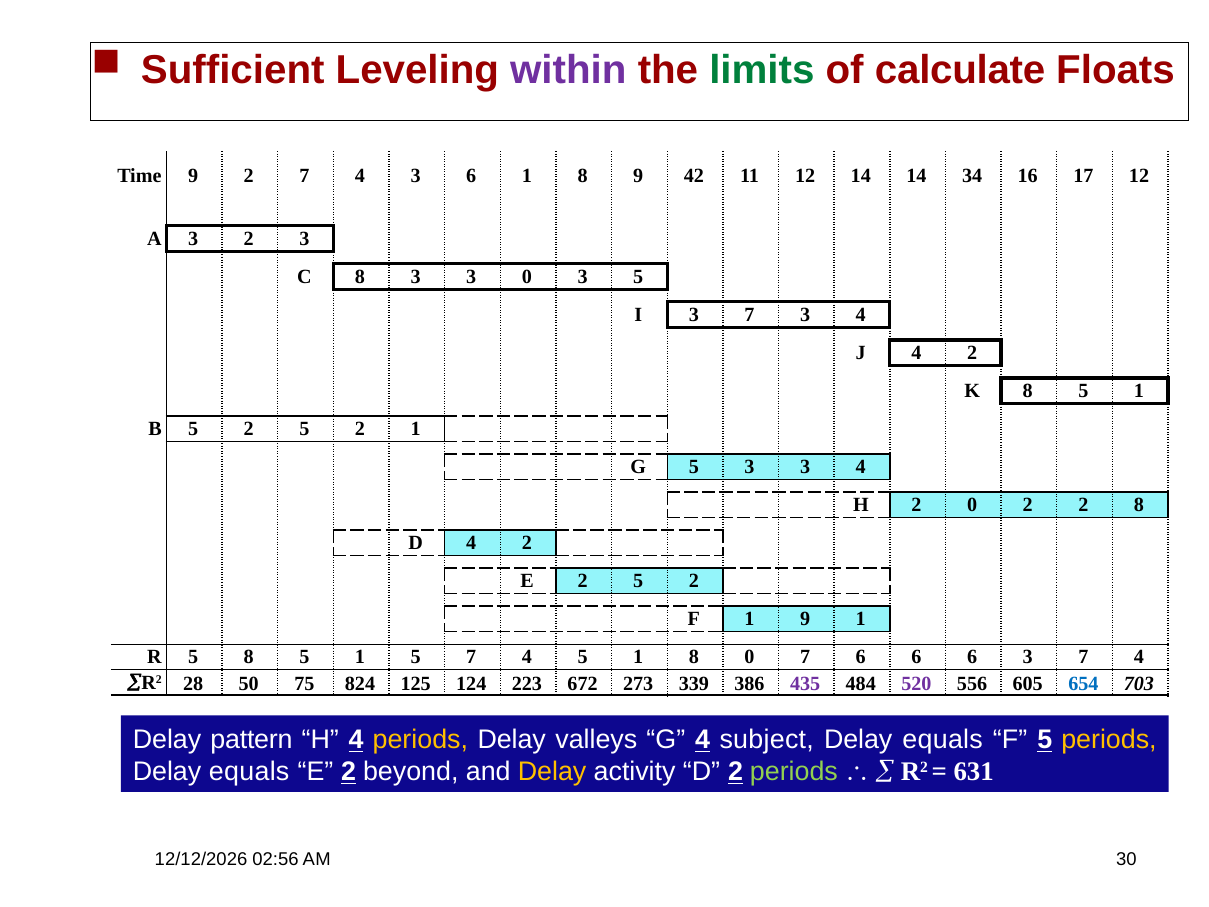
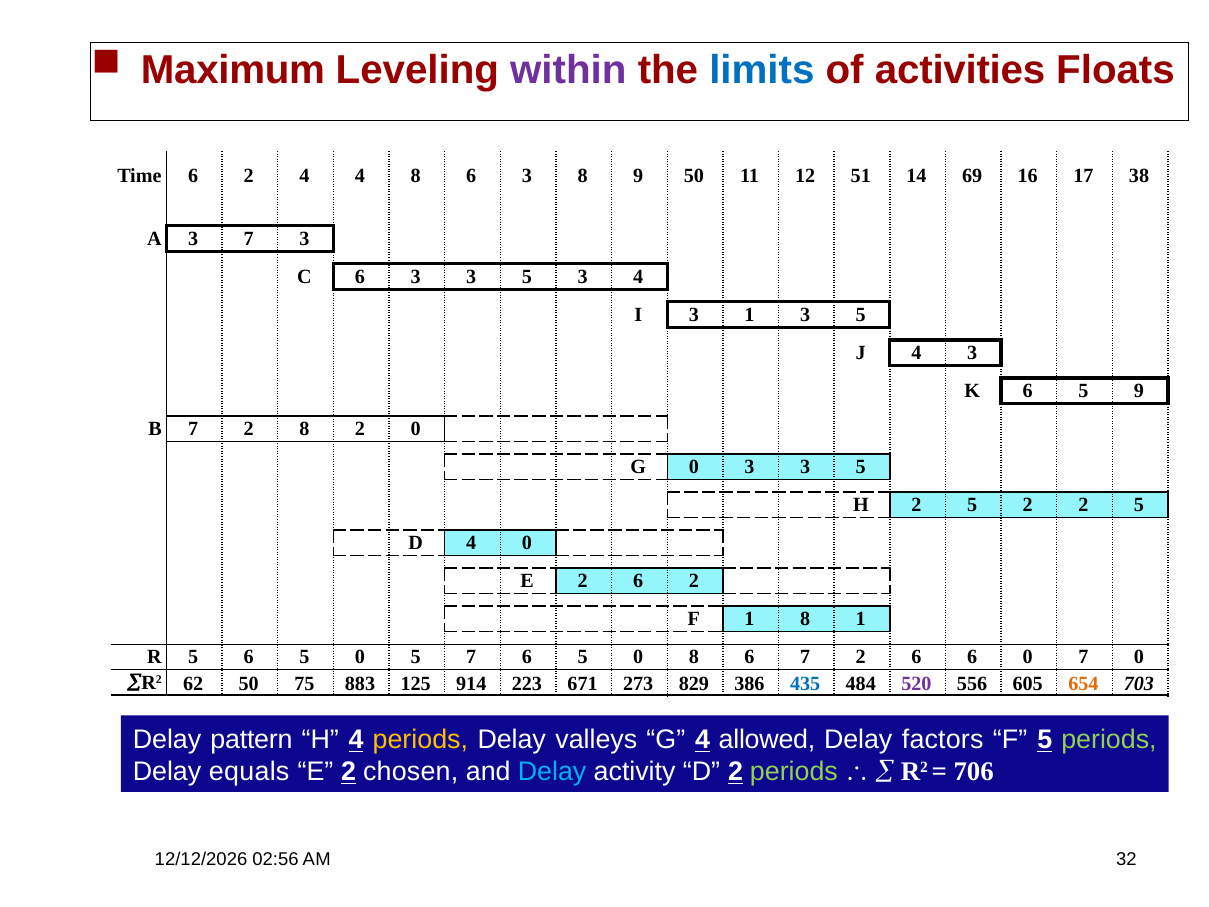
Sufficient: Sufficient -> Maximum
limits colour: green -> blue
calculate: calculate -> activities
Time 9: 9 -> 6
2 7: 7 -> 4
4 3: 3 -> 8
1 at (527, 176): 1 -> 3
9 42: 42 -> 50
12 14: 14 -> 51
34: 34 -> 69
17 12: 12 -> 38
3 2: 2 -> 7
C 8: 8 -> 6
0 at (527, 277): 0 -> 5
3 5: 5 -> 4
I 3 7: 7 -> 1
4 at (861, 315): 4 -> 5
J 4 2: 2 -> 3
K 8: 8 -> 6
1 at (1139, 391): 1 -> 9
B 5: 5 -> 7
5 at (304, 429): 5 -> 8
2 1: 1 -> 0
G 5: 5 -> 0
4 at (861, 467): 4 -> 5
H 2 0: 0 -> 5
2 2 8: 8 -> 5
D 4 2: 2 -> 0
E 2 5: 5 -> 6
1 9: 9 -> 8
5 8: 8 -> 6
1 at (360, 657): 1 -> 0
5 7 4: 4 -> 6
1 at (638, 657): 1 -> 0
0 at (749, 657): 0 -> 6
6 at (861, 657): 6 -> 2
6 3: 3 -> 0
4 at (1139, 657): 4 -> 0
28: 28 -> 62
824: 824 -> 883
124: 124 -> 914
672: 672 -> 671
339: 339 -> 829
435 colour: purple -> blue
654 colour: blue -> orange
subject: subject -> allowed
equals at (943, 739): equals -> factors
periods at (1109, 739) colour: yellow -> light green
beyond: beyond -> chosen
Delay at (552, 771) colour: yellow -> light blue
631: 631 -> 706
30: 30 -> 32
